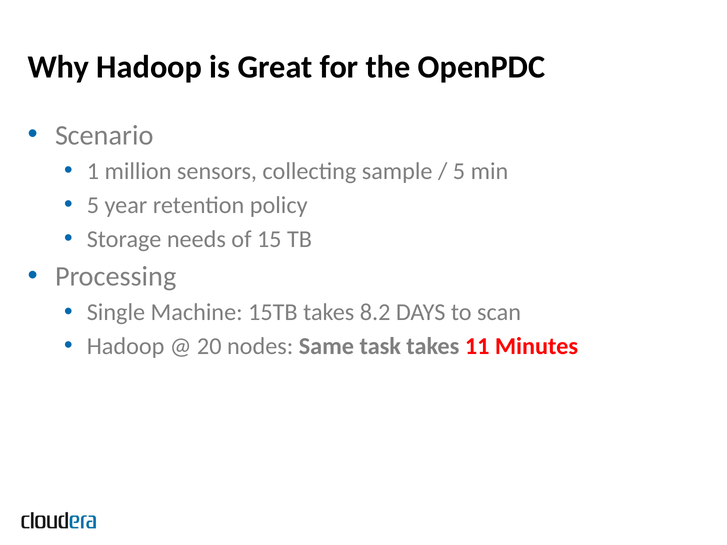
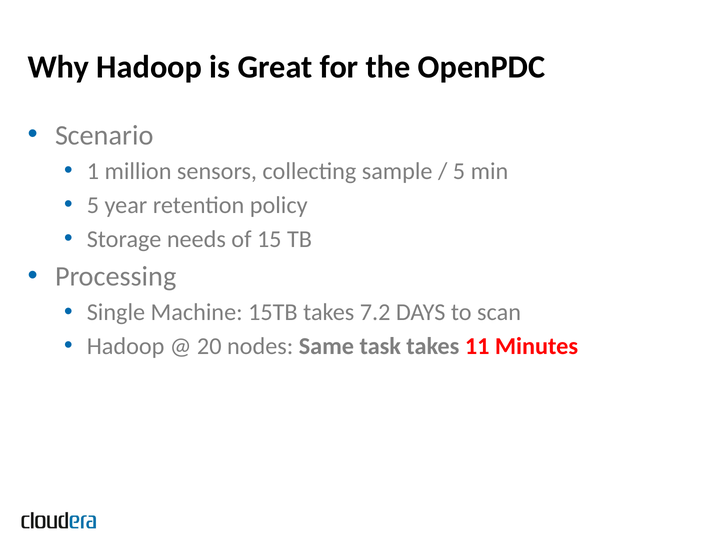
8.2: 8.2 -> 7.2
